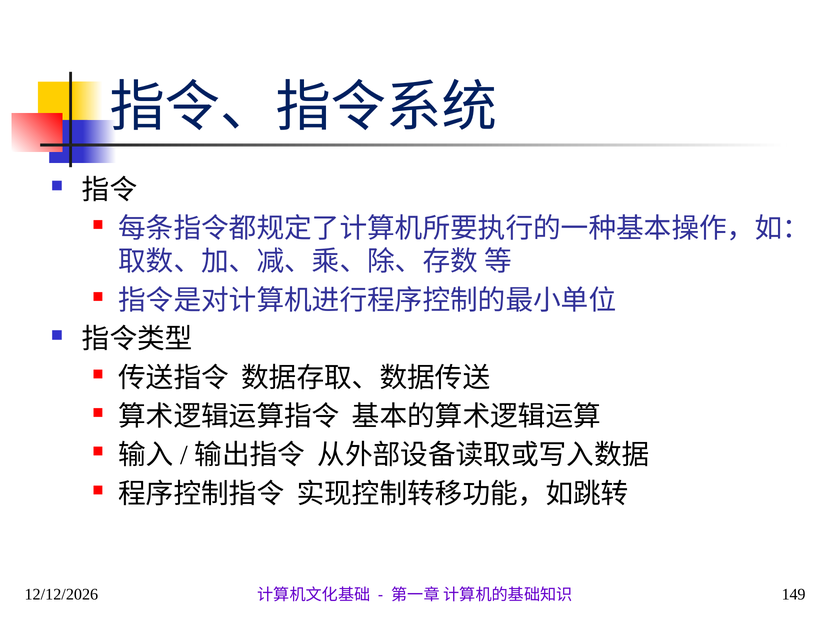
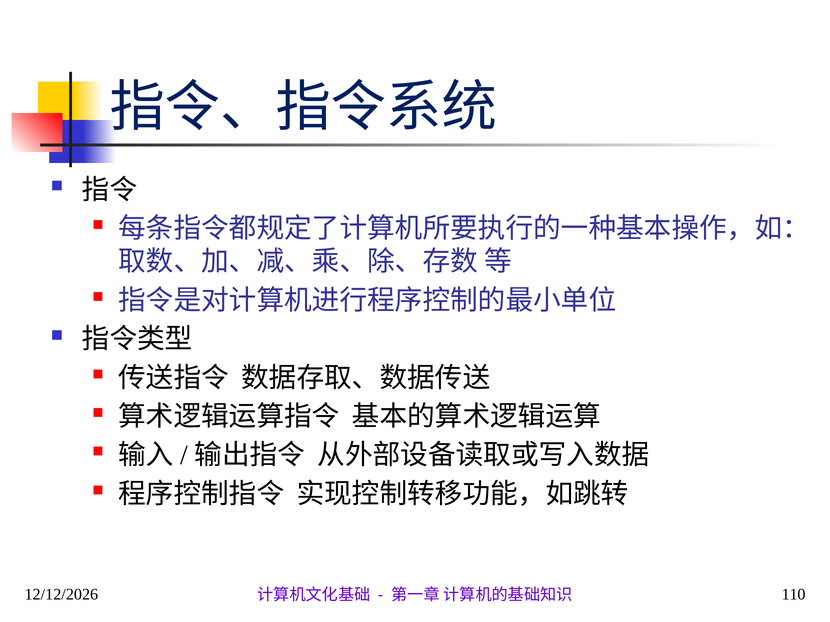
149: 149 -> 110
